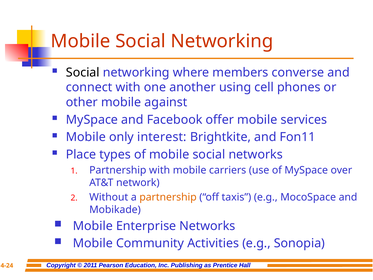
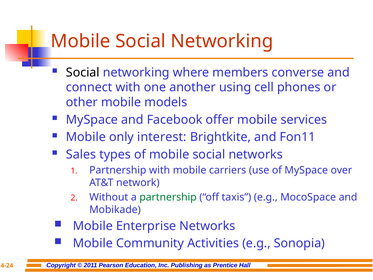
against: against -> models
Place: Place -> Sales
partnership at (168, 197) colour: orange -> green
